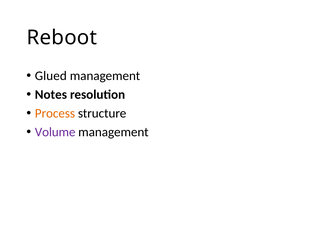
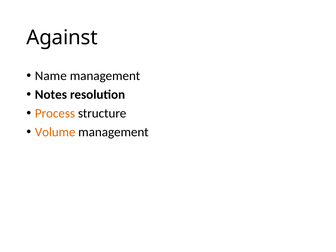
Reboot: Reboot -> Against
Glued: Glued -> Name
Volume colour: purple -> orange
